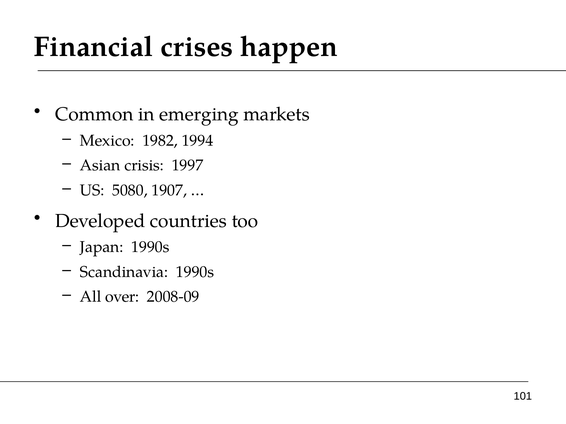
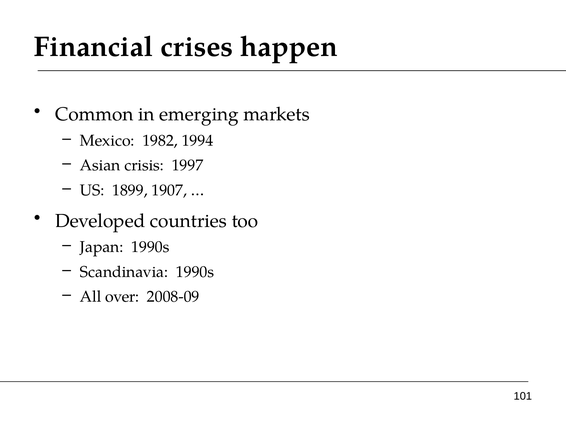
5080: 5080 -> 1899
